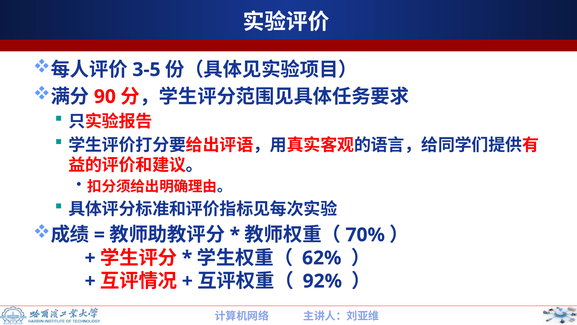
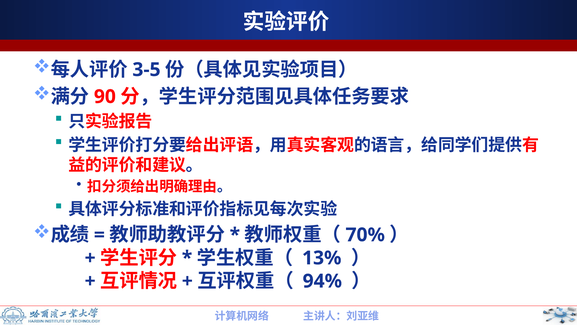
62%: 62% -> 13%
92%: 92% -> 94%
